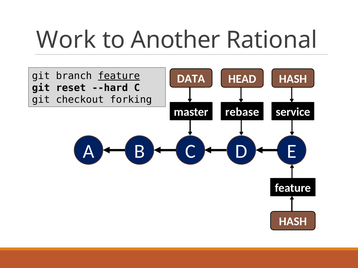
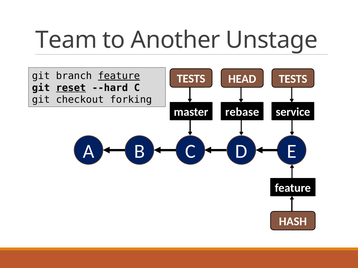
Work: Work -> Team
Rational: Rational -> Unstage
DATA at (191, 79): DATA -> TESTS
HEAD HASH: HASH -> TESTS
reset underline: none -> present
